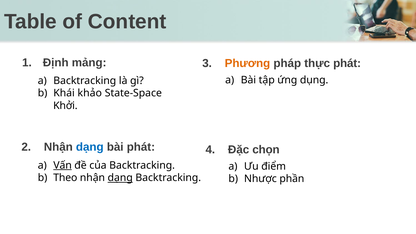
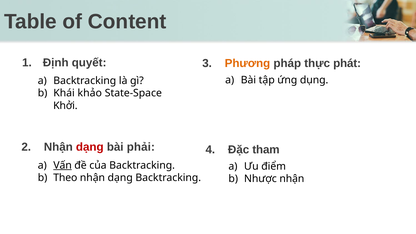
mảng: mảng -> quyết
dạng at (90, 147) colour: blue -> red
bài phát: phát -> phải
chọn: chọn -> tham
dạng at (120, 178) underline: present -> none
Nhược phần: phần -> nhận
